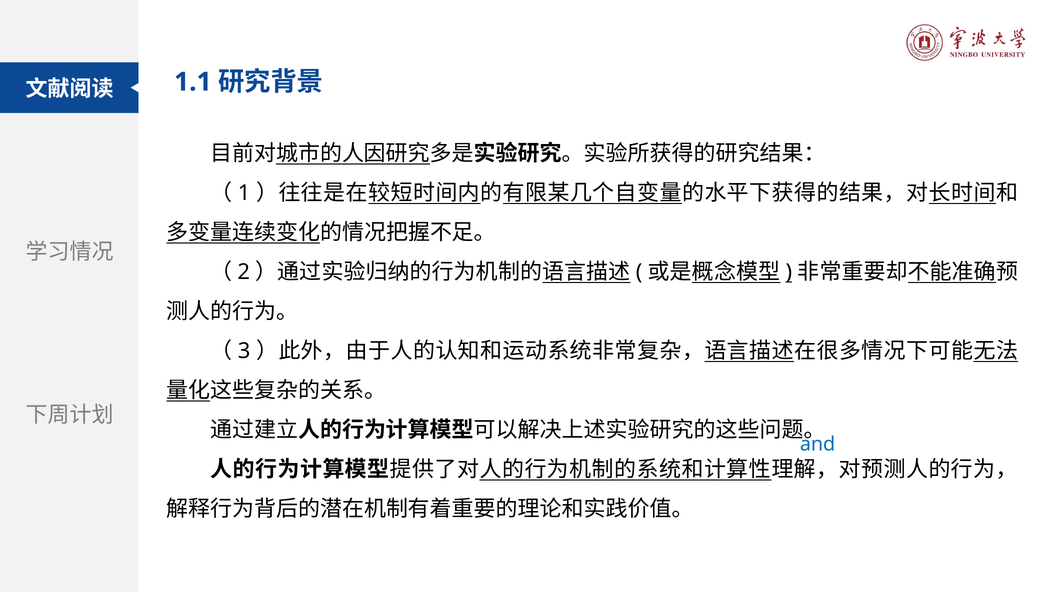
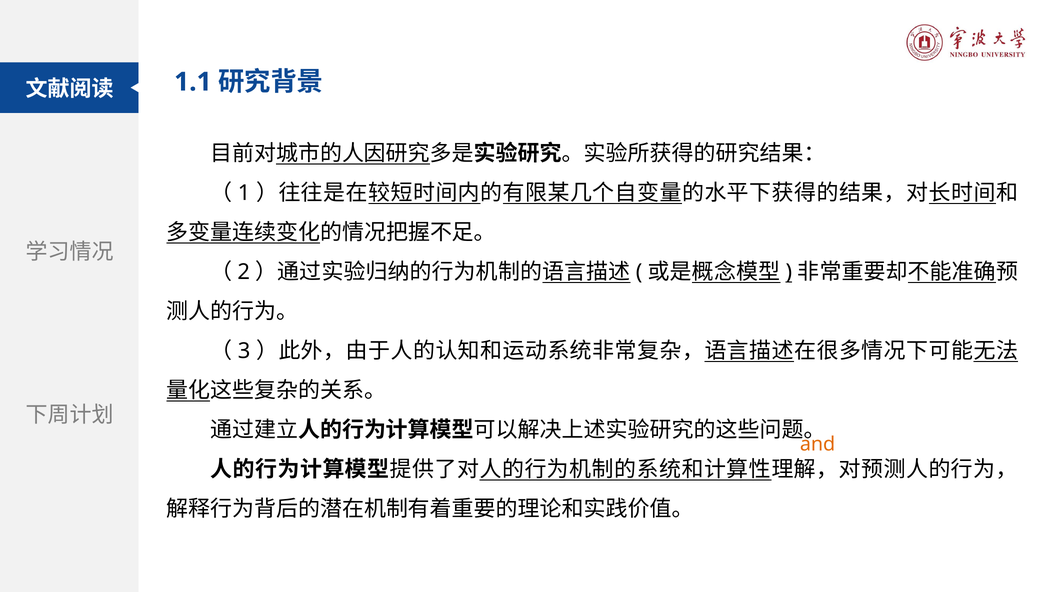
and colour: blue -> orange
